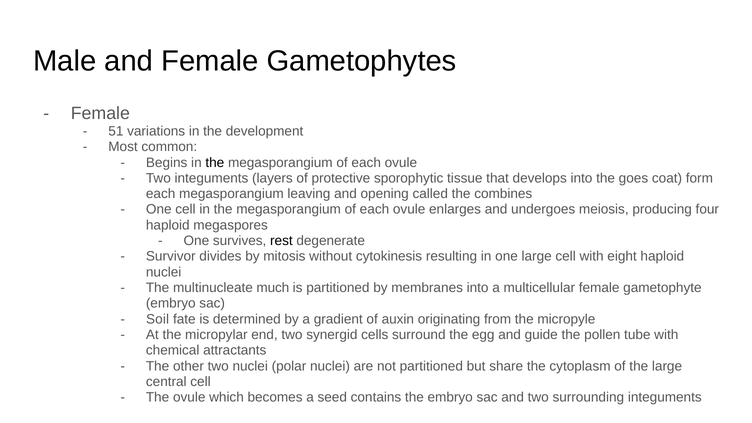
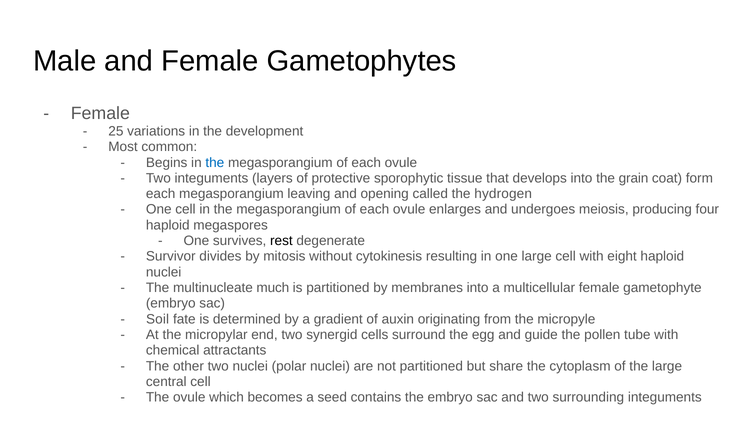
51: 51 -> 25
the at (215, 163) colour: black -> blue
goes: goes -> grain
combines: combines -> hydrogen
